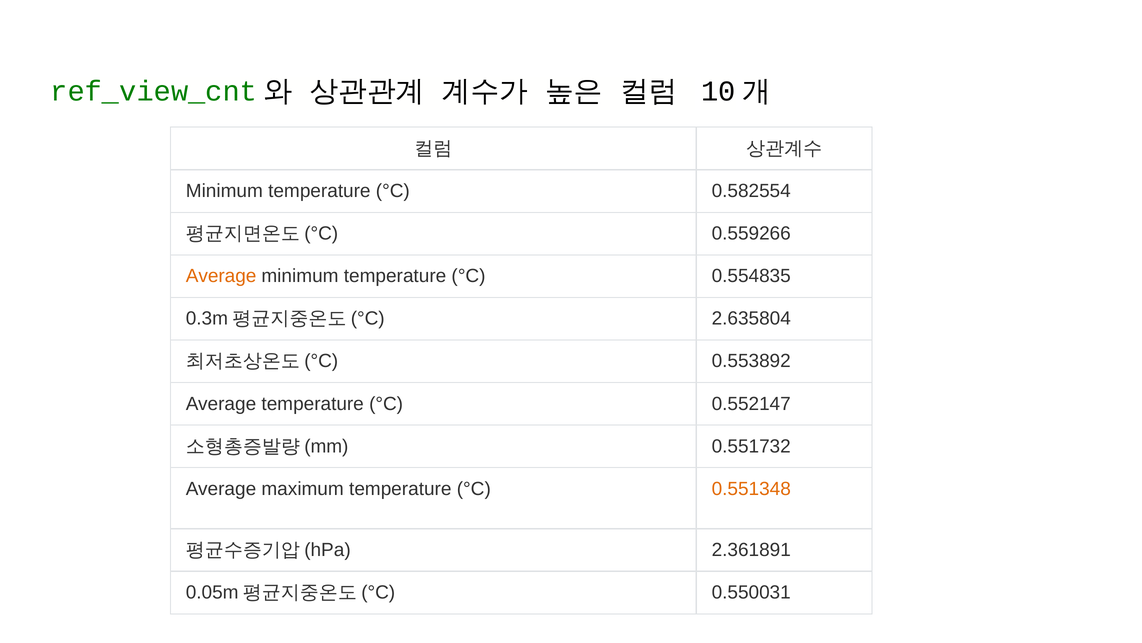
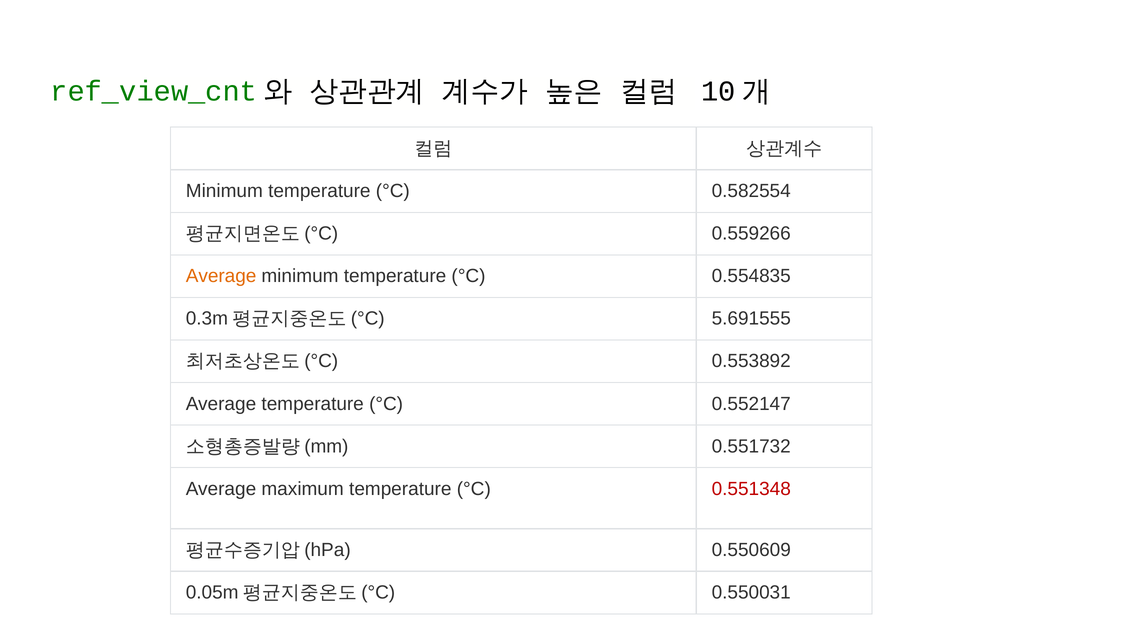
2.635804: 2.635804 -> 5.691555
0.551348 colour: orange -> red
2.361891: 2.361891 -> 0.550609
